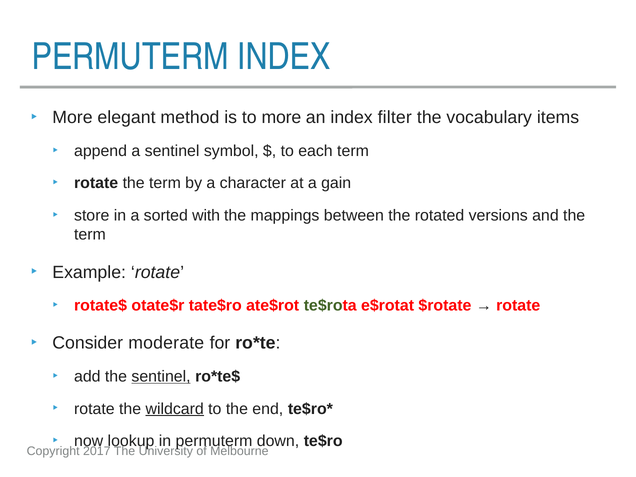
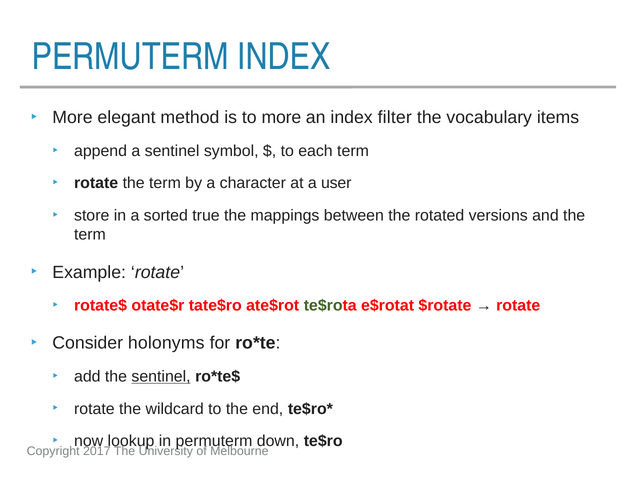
gain: gain -> user
with: with -> true
moderate: moderate -> holonyms
wildcard underline: present -> none
